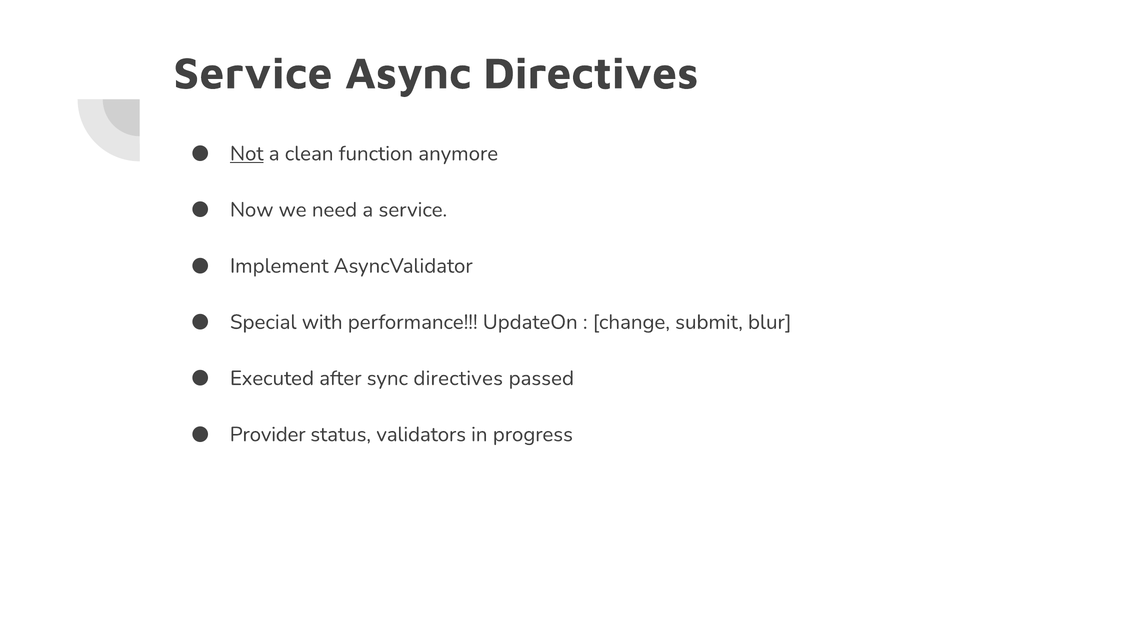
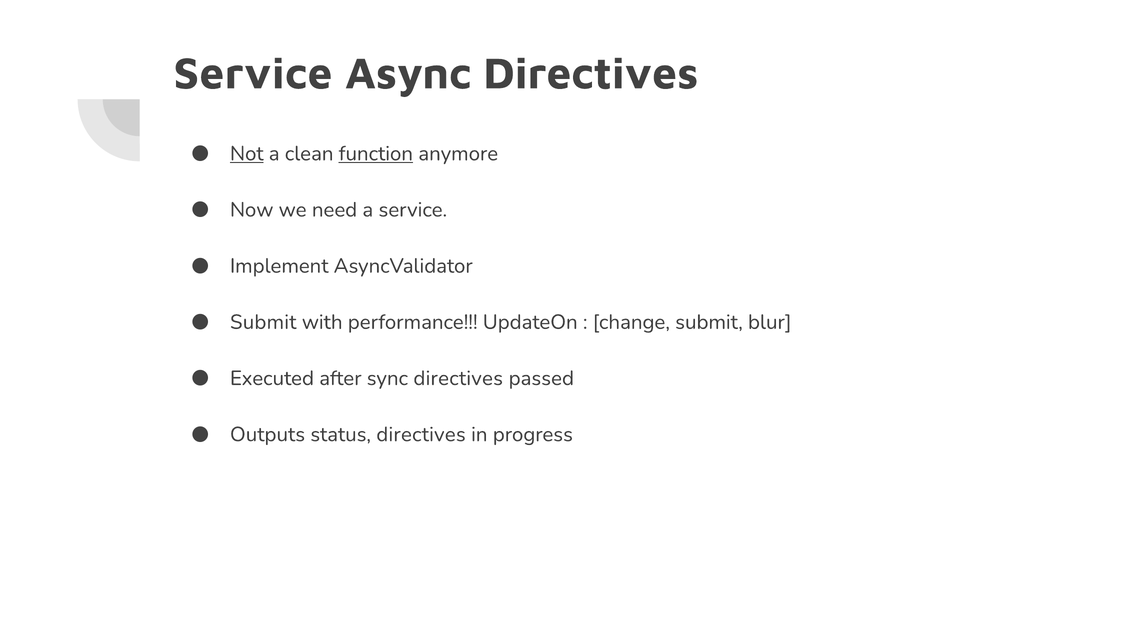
function underline: none -> present
Special at (263, 322): Special -> Submit
Provider: Provider -> Outputs
status validators: validators -> directives
